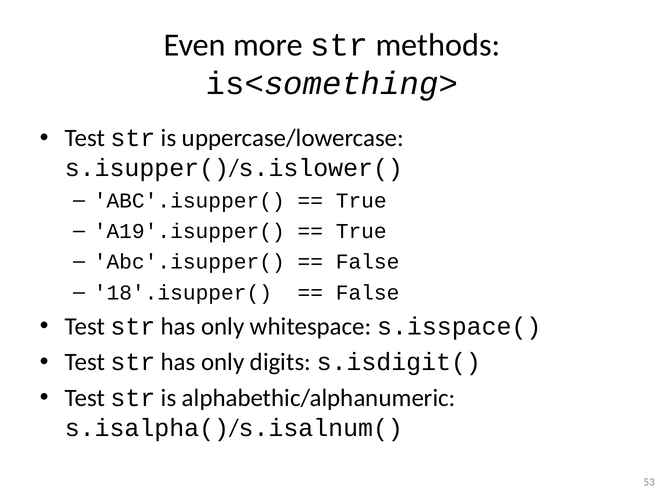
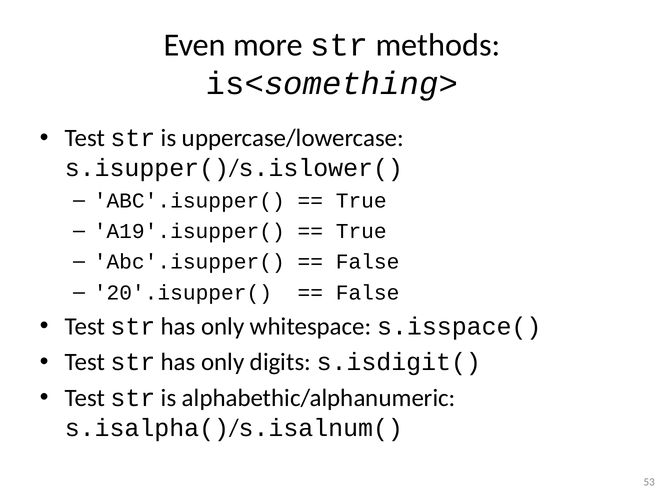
18'.isupper(: 18'.isupper( -> 20'.isupper(
